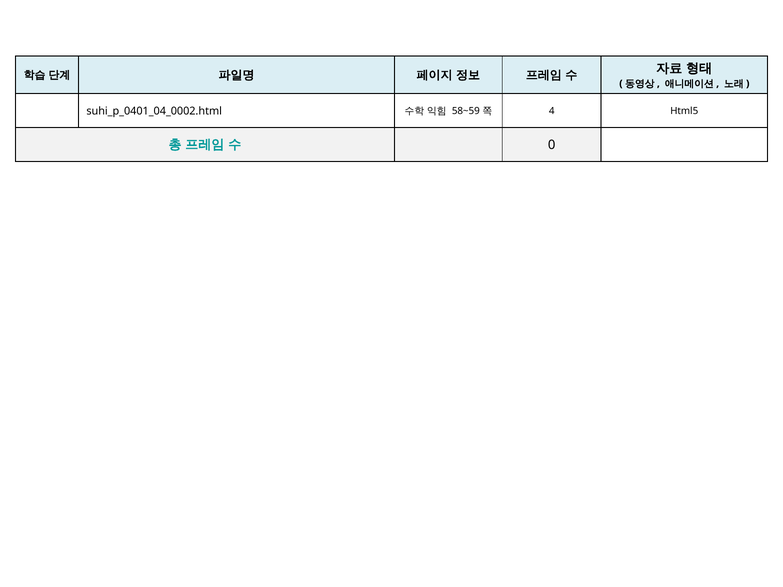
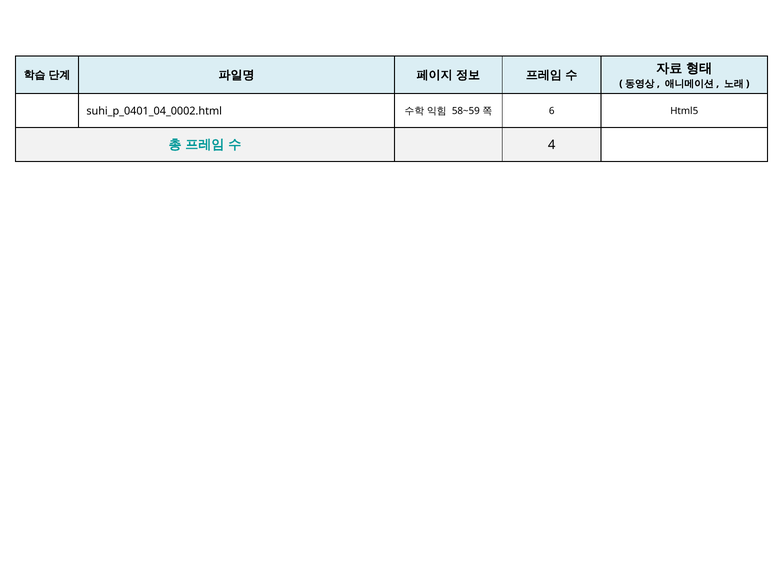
4: 4 -> 6
0: 0 -> 4
